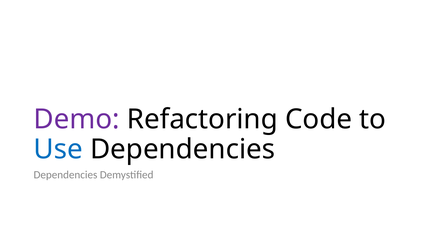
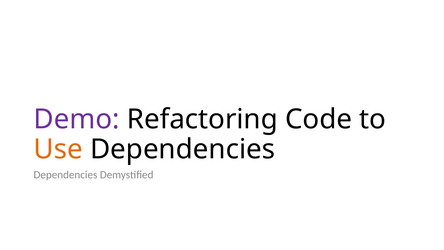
Use colour: blue -> orange
